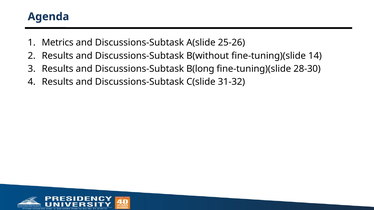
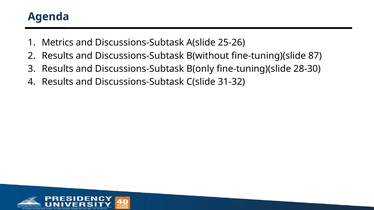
14: 14 -> 87
B(long: B(long -> B(only
